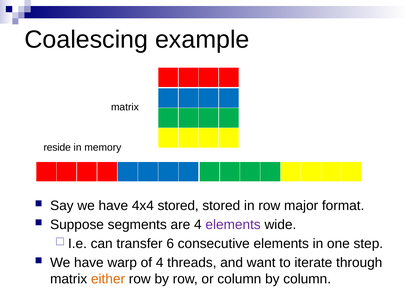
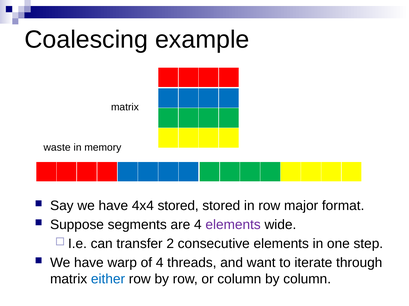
reside: reside -> waste
6: 6 -> 2
either colour: orange -> blue
